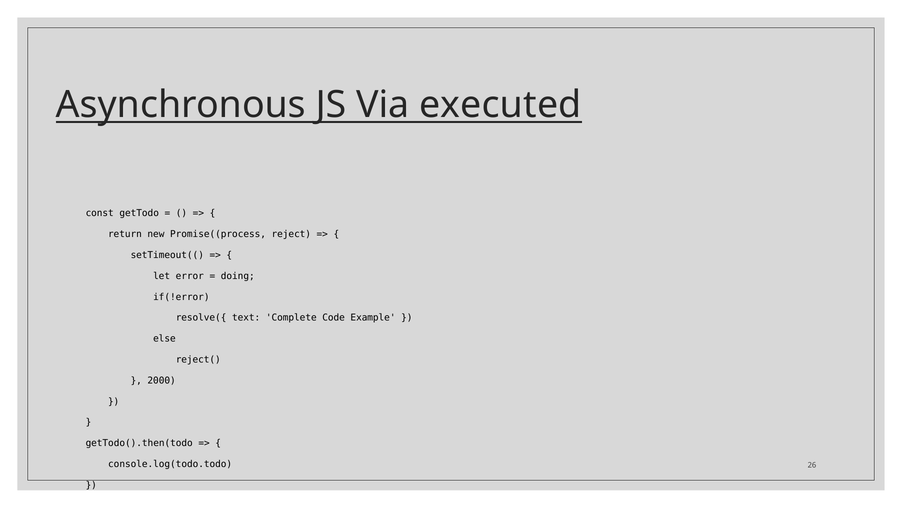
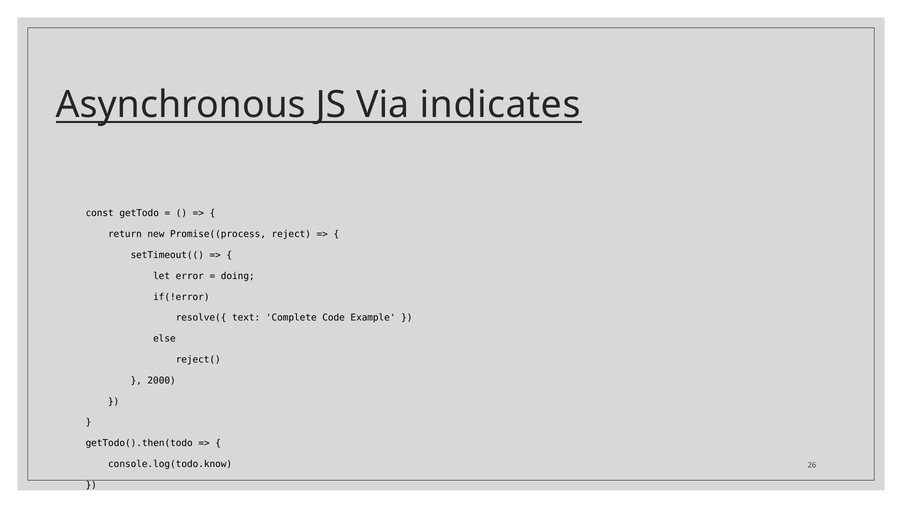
executed: executed -> indicates
console.log(todo.todo: console.log(todo.todo -> console.log(todo.know
